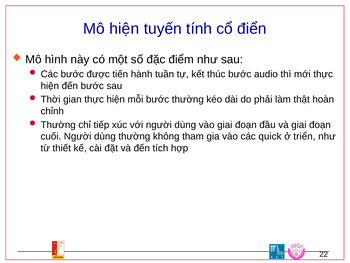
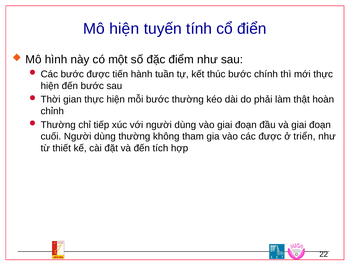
audio: audio -> chính
các quick: quick -> được
